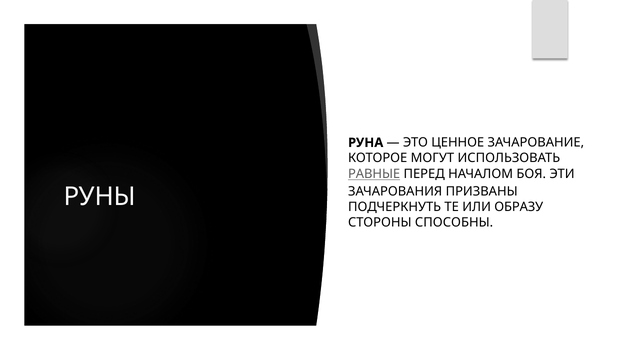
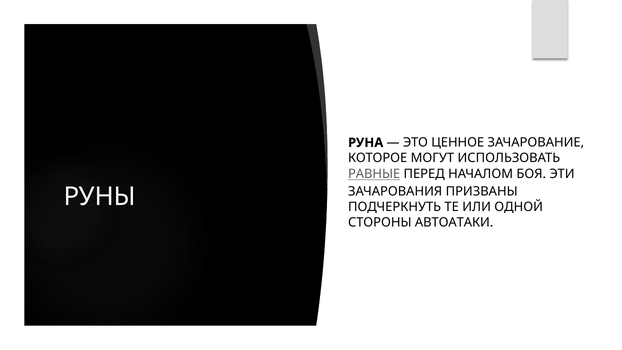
ОБРАЗУ: ОБРАЗУ -> ОДНОЙ
СПОСОБНЫ: СПОСОБНЫ -> АВТОАТАКИ
